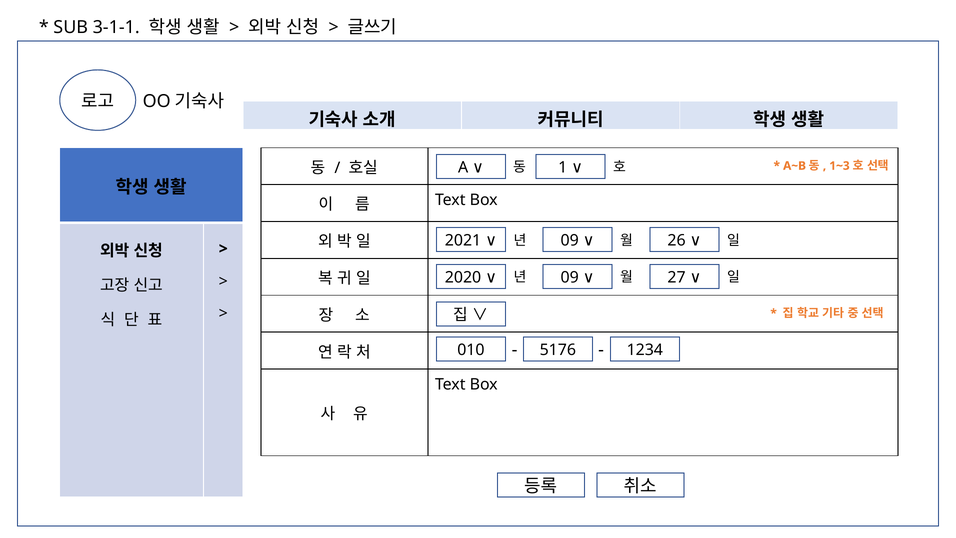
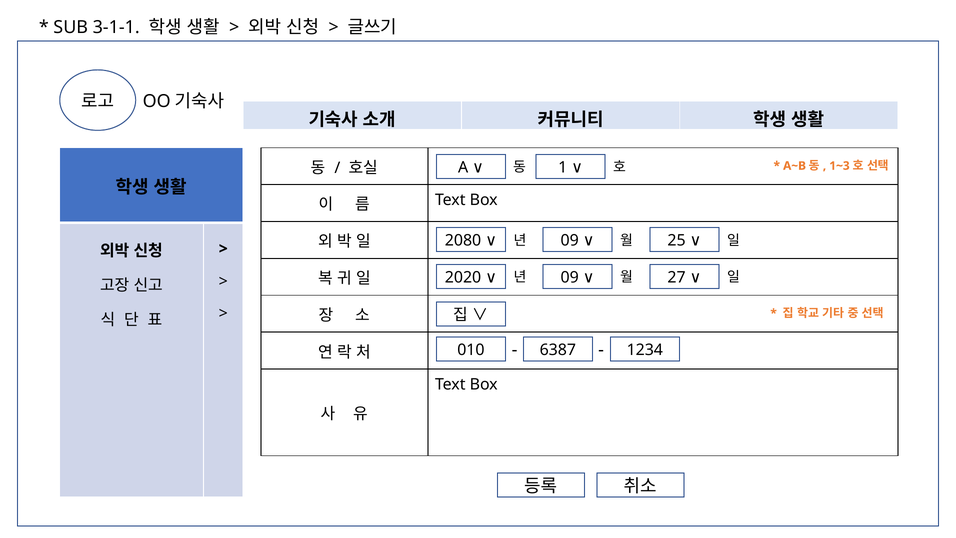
2021: 2021 -> 2080
26: 26 -> 25
5176: 5176 -> 6387
